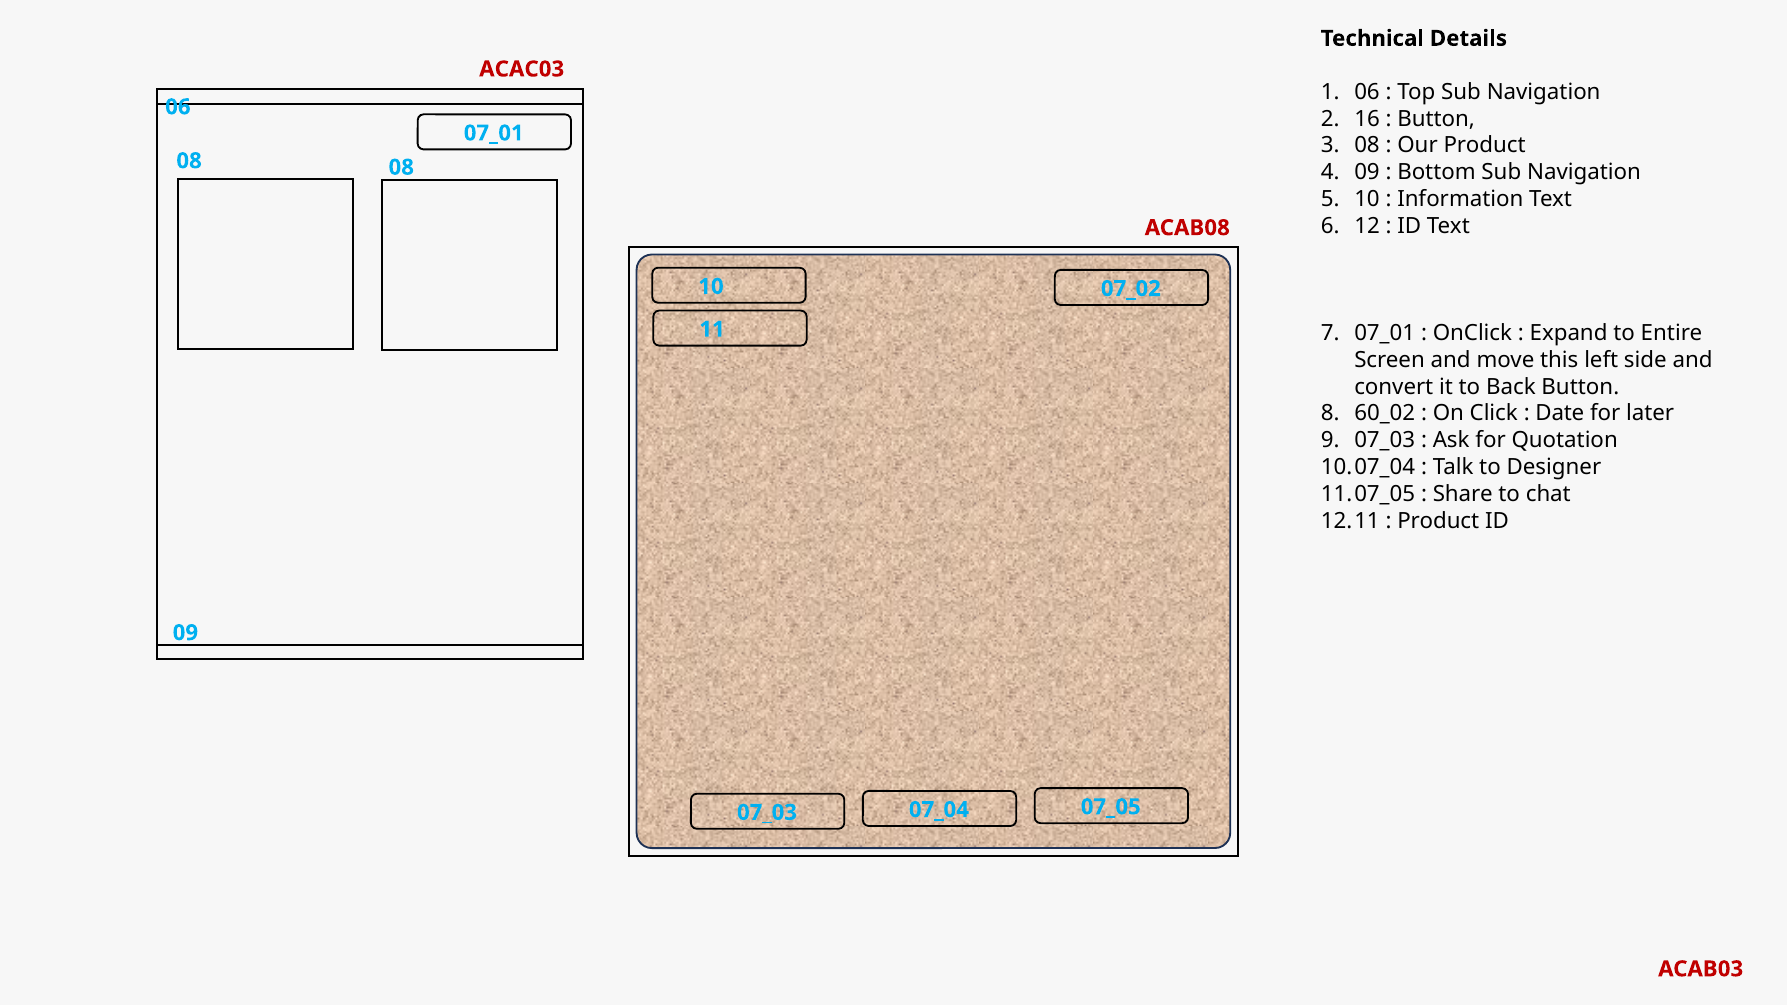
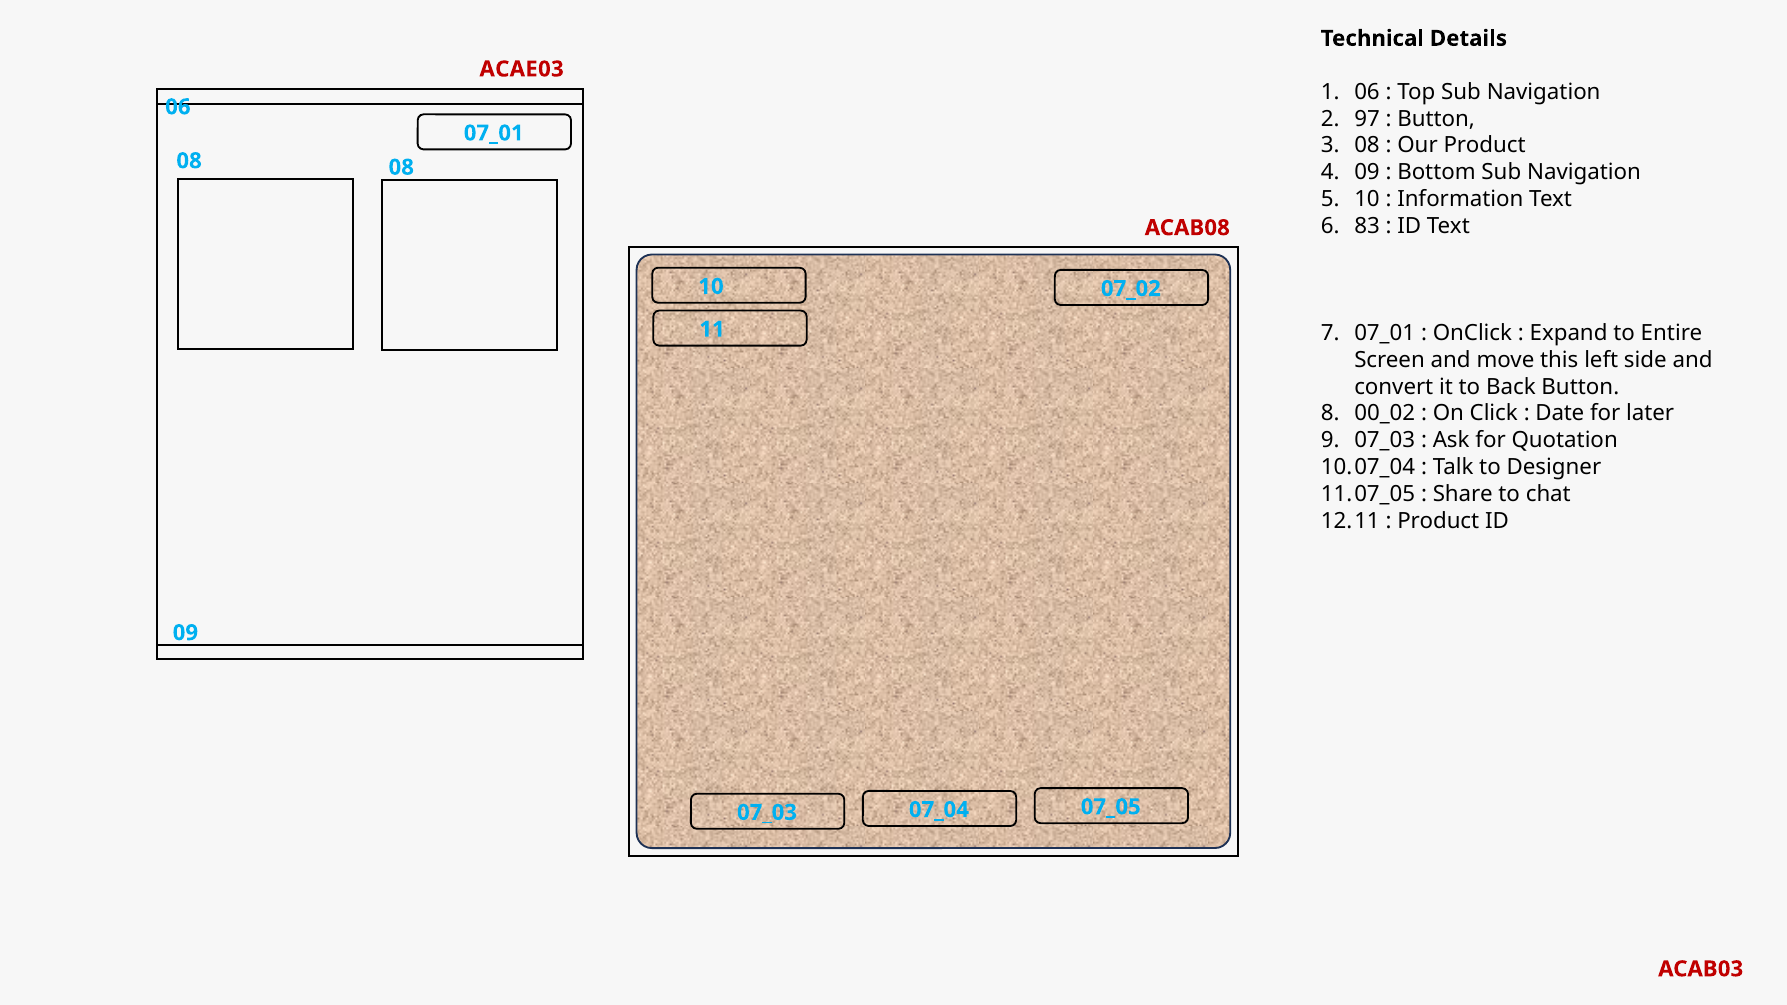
ACAC03: ACAC03 -> ACAE03
16: 16 -> 97
12: 12 -> 83
60_02: 60_02 -> 00_02
